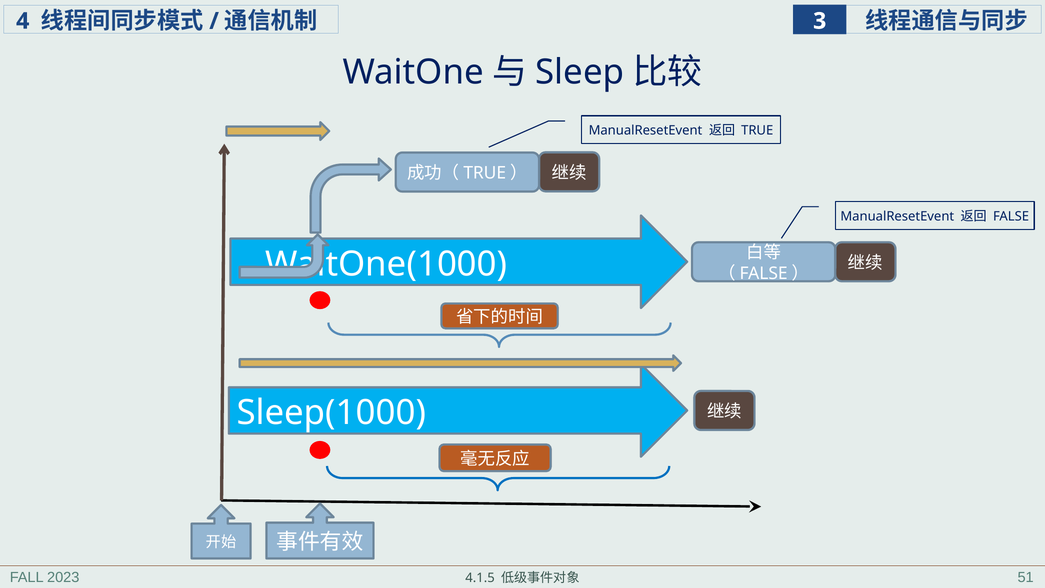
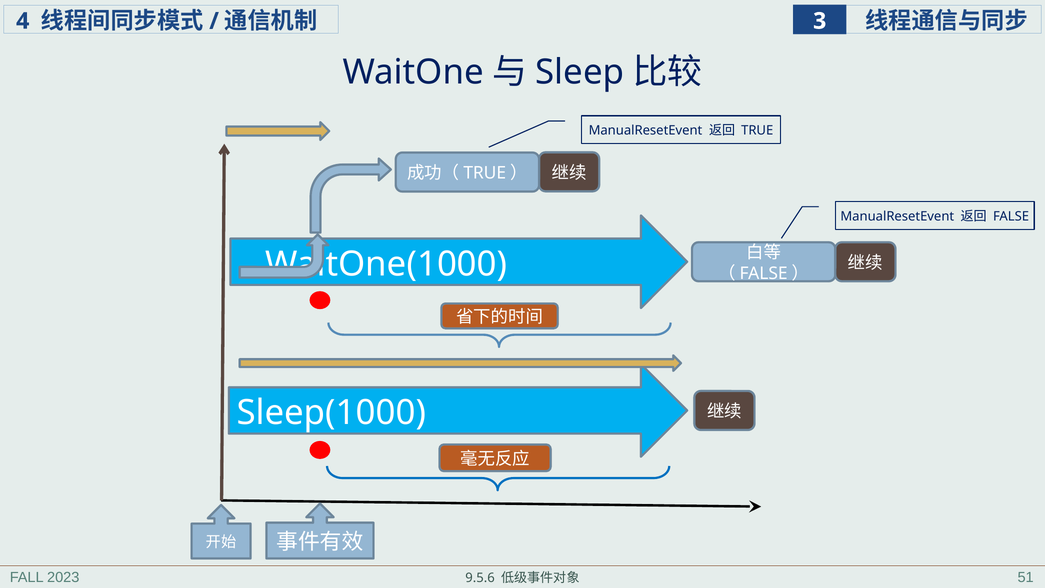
4.1.5: 4.1.5 -> 9.5.6
